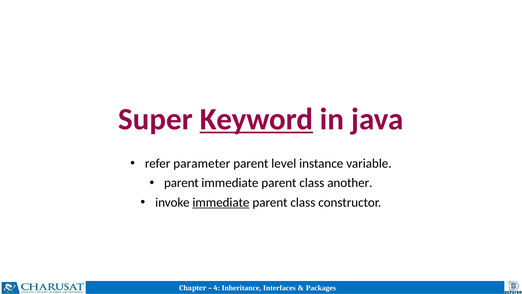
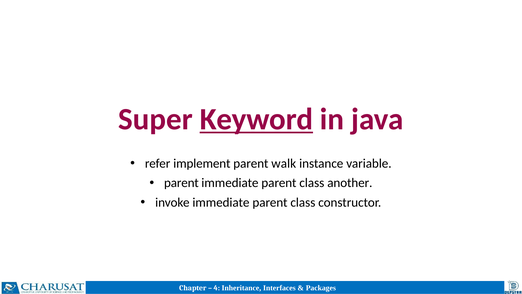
parameter: parameter -> implement
level: level -> walk
immediate at (221, 202) underline: present -> none
